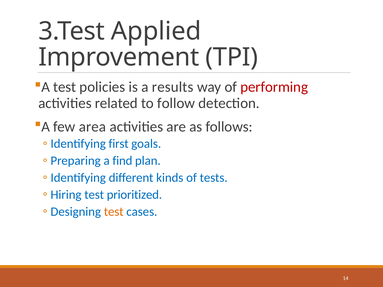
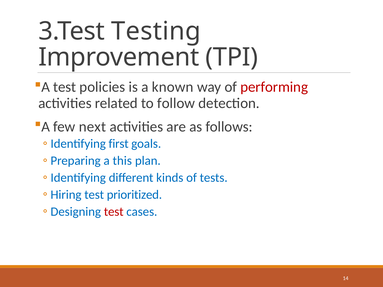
Applied: Applied -> Testing
results: results -> known
area: area -> next
find: find -> this
test at (114, 212) colour: orange -> red
